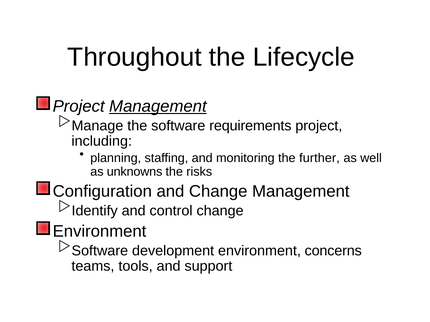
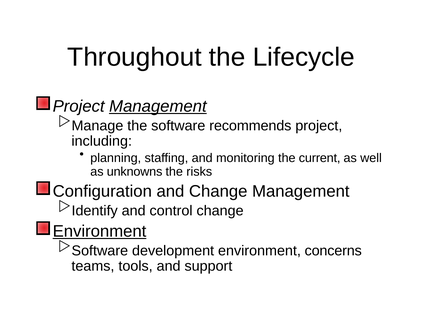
requirements: requirements -> recommends
further: further -> current
Environment at (100, 232) underline: none -> present
